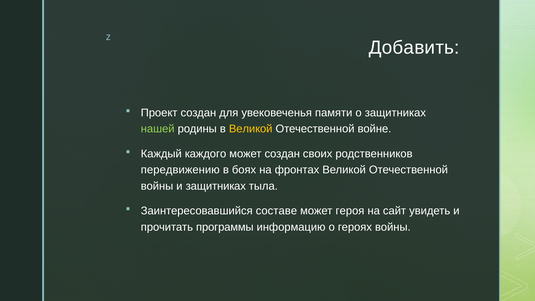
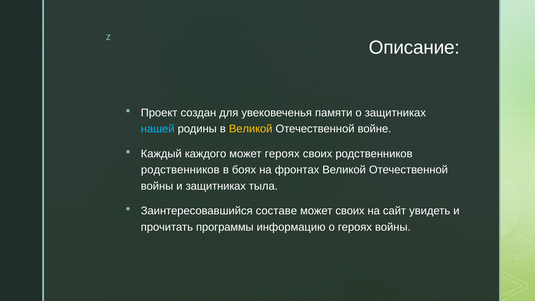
Добавить: Добавить -> Описание
нашей colour: light green -> light blue
может создан: создан -> героях
передвижению at (180, 170): передвижению -> родственников
может героя: героя -> своих
